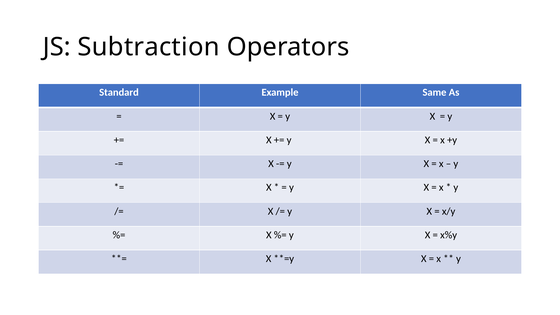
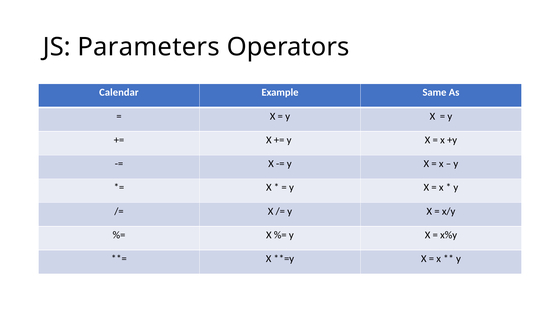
Subtraction: Subtraction -> Parameters
Standard: Standard -> Calendar
